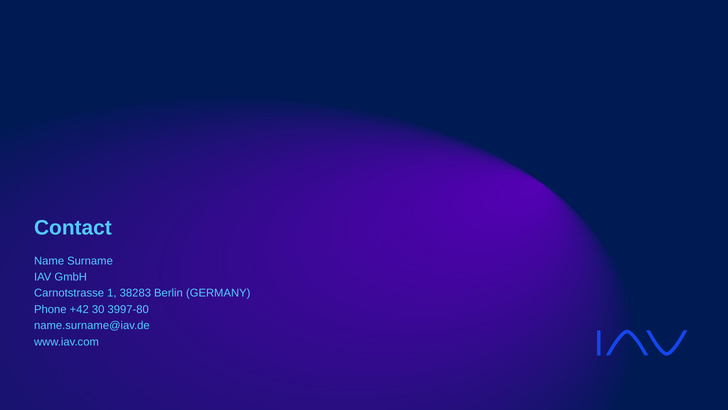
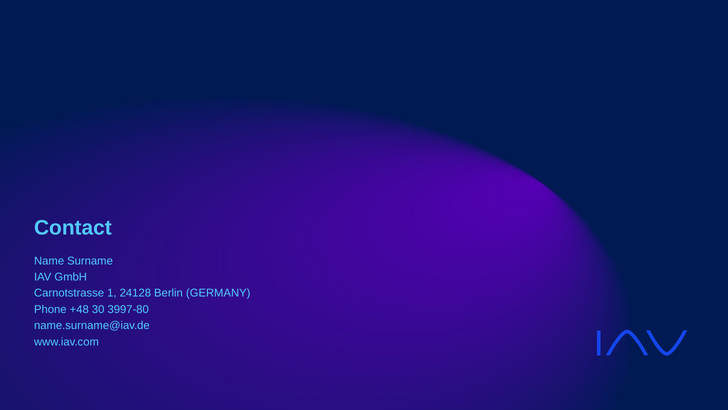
38283: 38283 -> 24128
+42: +42 -> +48
